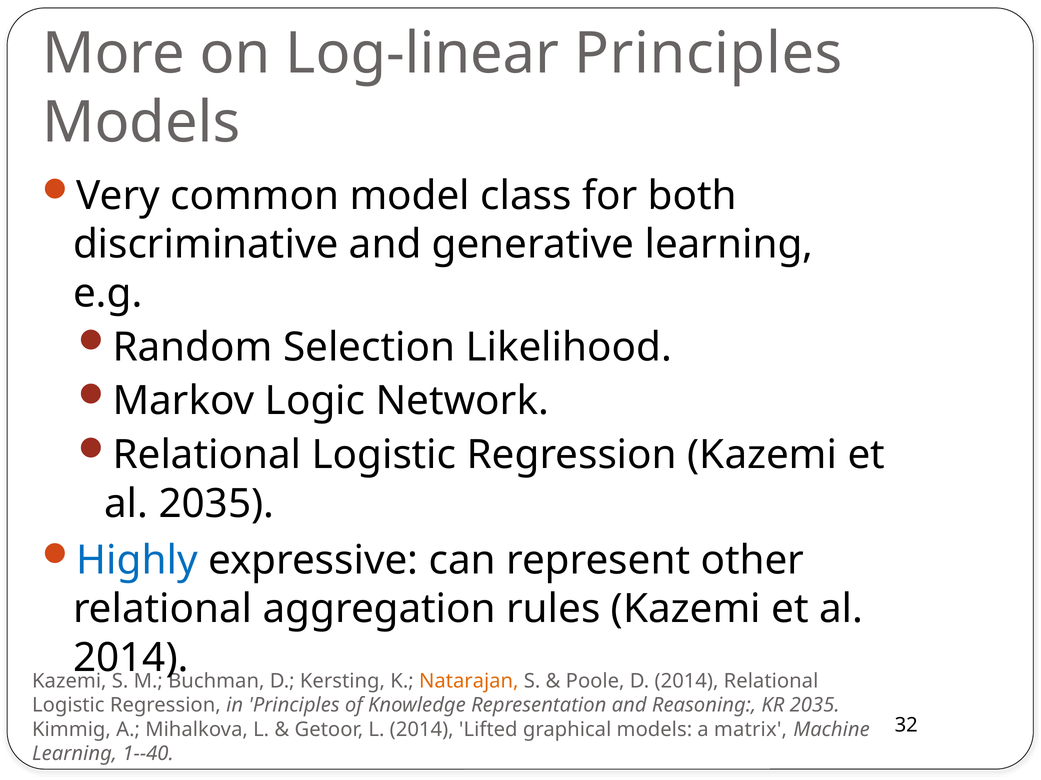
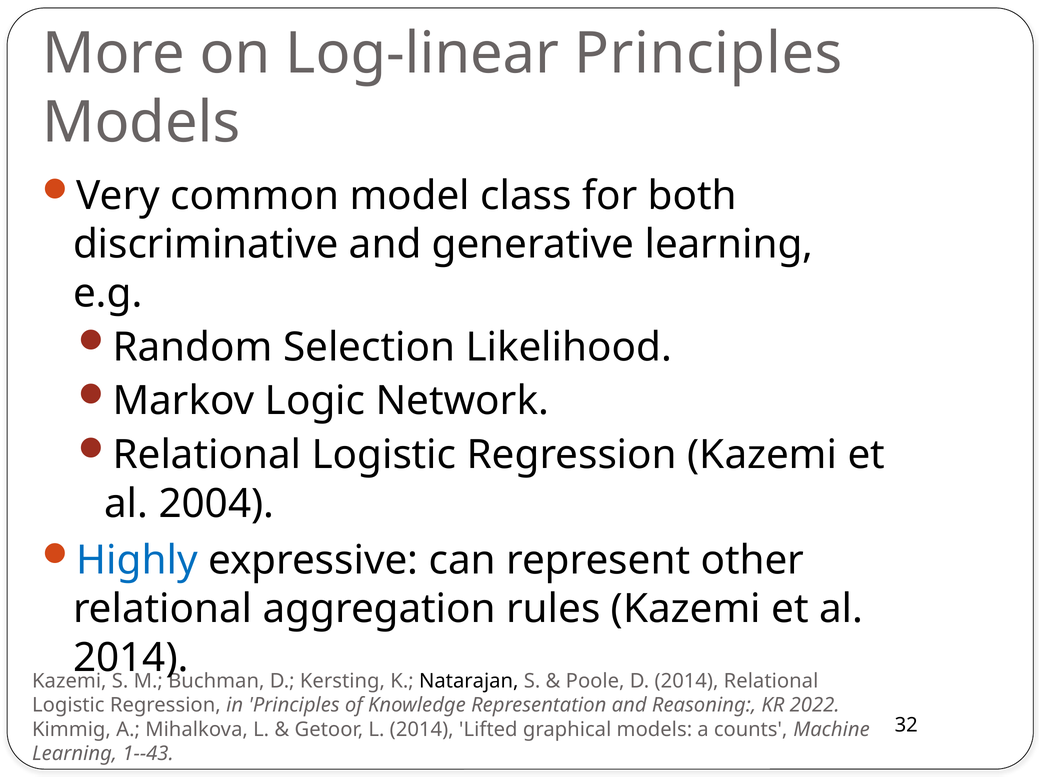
al 2035: 2035 -> 2004
Natarajan colour: orange -> black
KR 2035: 2035 -> 2022
matrix: matrix -> counts
1--40: 1--40 -> 1--43
